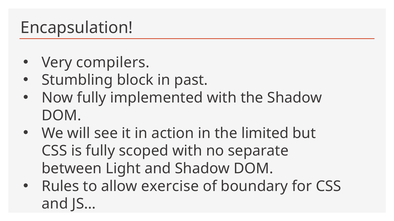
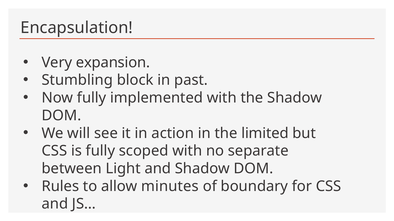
compilers: compilers -> expansion
exercise: exercise -> minutes
